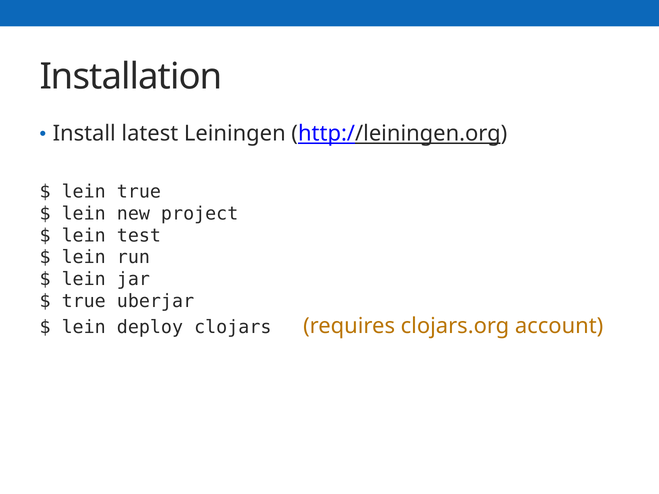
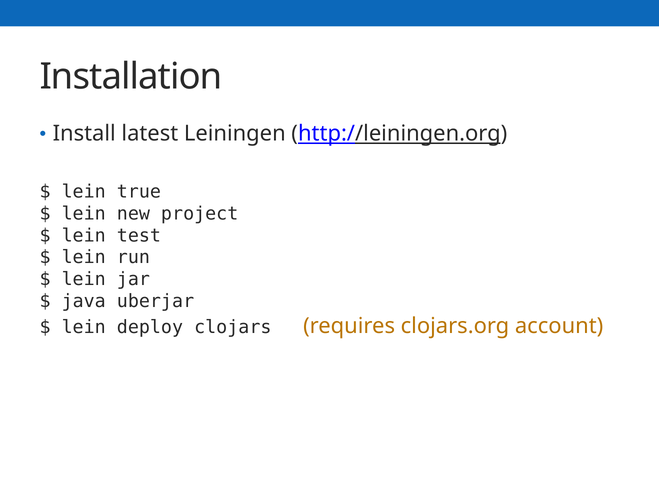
true at (84, 302): true -> java
